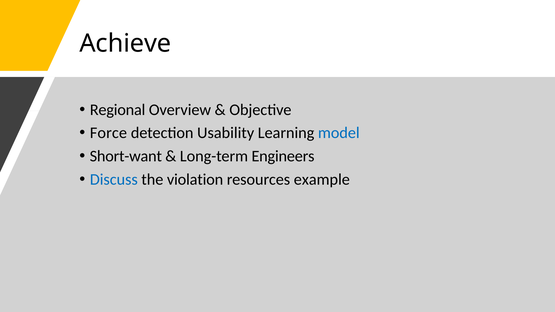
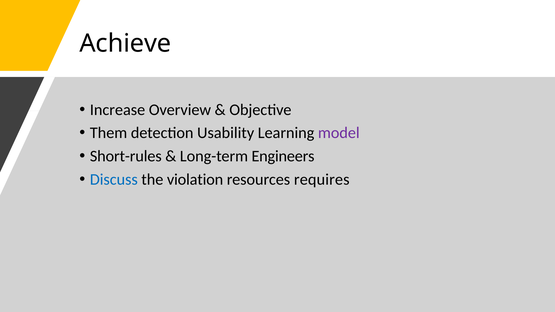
Regional: Regional -> Increase
Force: Force -> Them
model colour: blue -> purple
Short-want: Short-want -> Short-rules
example: example -> requires
